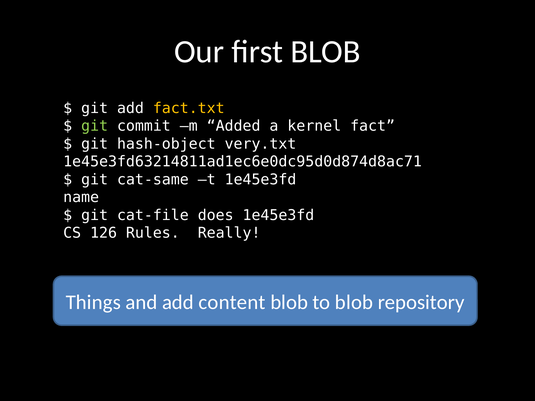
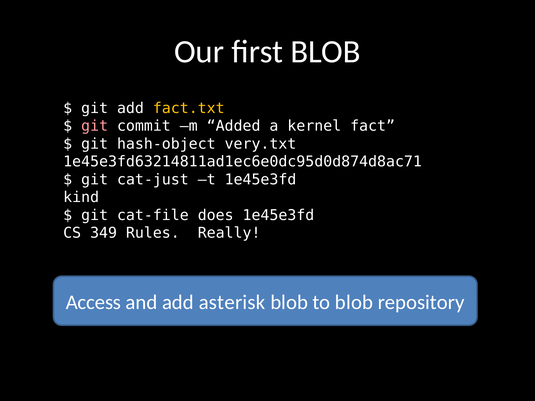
git at (95, 126) colour: light green -> pink
cat-same: cat-same -> cat-just
name: name -> kind
126: 126 -> 349
Things: Things -> Access
content: content -> asterisk
